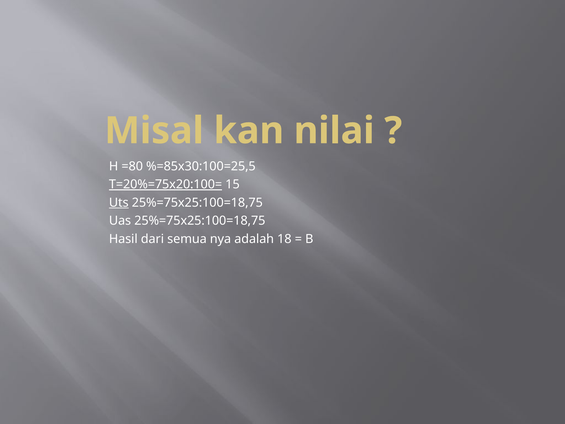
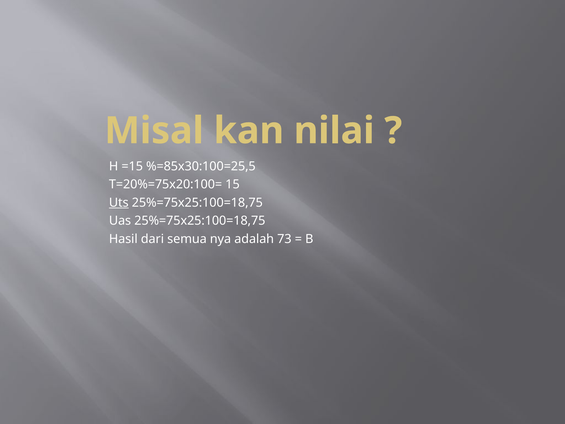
=80: =80 -> =15
T=20%=75x20:100= underline: present -> none
18: 18 -> 73
